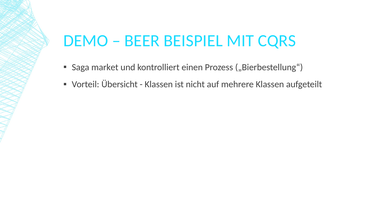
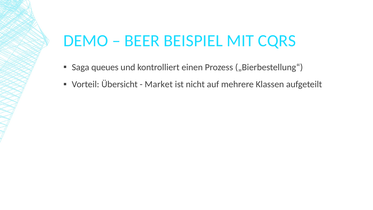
market: market -> queues
Klassen at (159, 84): Klassen -> Market
